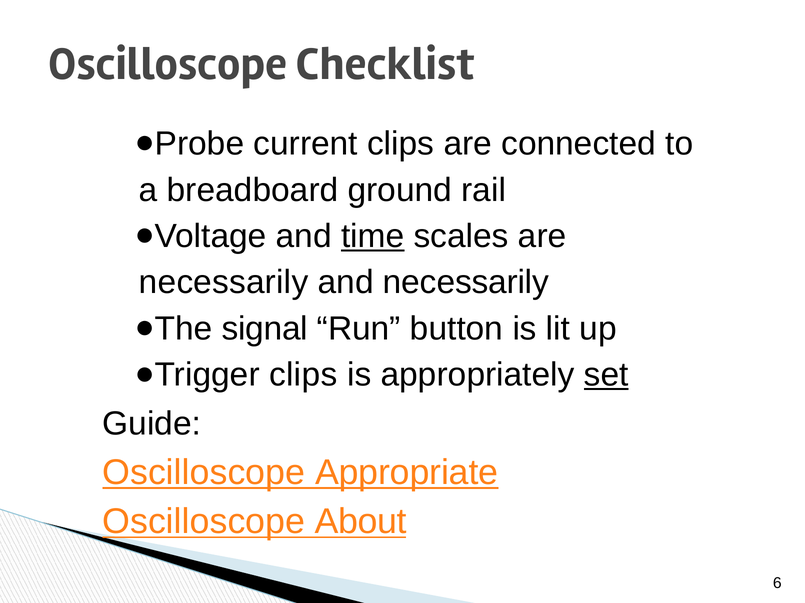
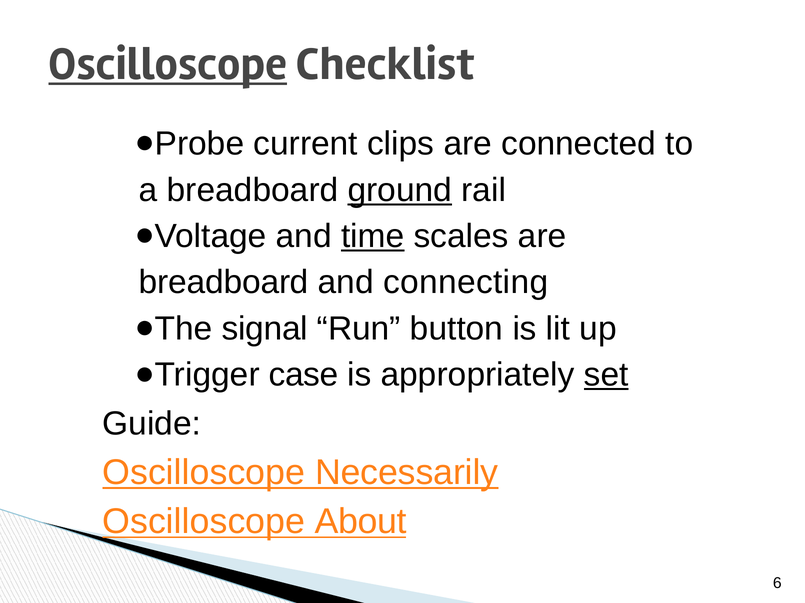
Oscilloscope at (168, 64) underline: none -> present
ground underline: none -> present
necessarily at (224, 283): necessarily -> breadboard
and necessarily: necessarily -> connecting
clips at (303, 375): clips -> case
Appropriate: Appropriate -> Necessarily
